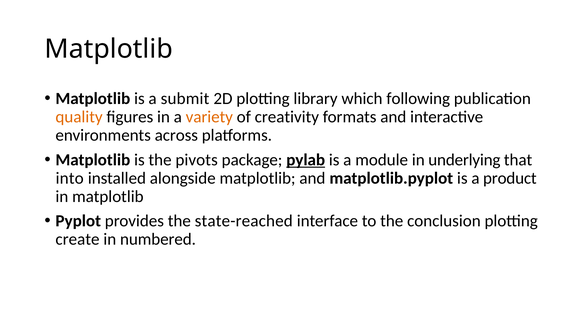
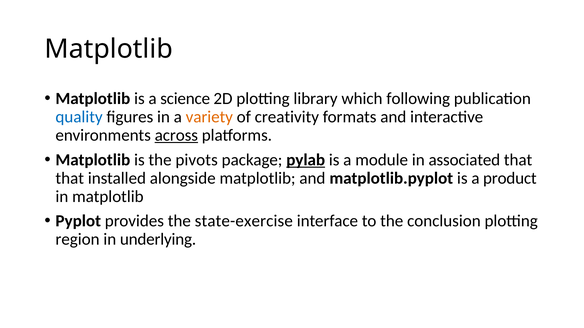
submit: submit -> science
quality colour: orange -> blue
across underline: none -> present
underlying: underlying -> associated
into at (70, 178): into -> that
state-reached: state-reached -> state-exercise
create: create -> region
numbered: numbered -> underlying
